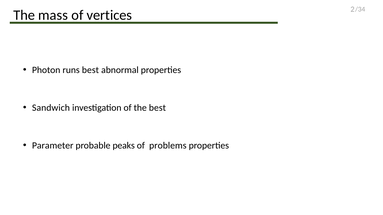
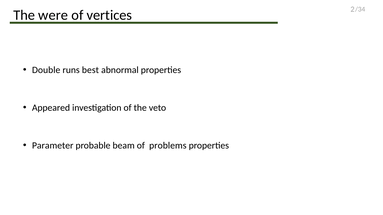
mass: mass -> were
Photon: Photon -> Double
Sandwich: Sandwich -> Appeared
the best: best -> veto
peaks: peaks -> beam
